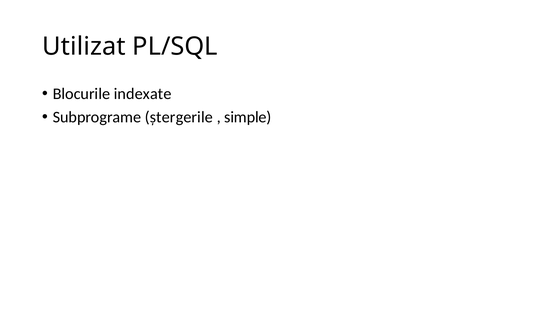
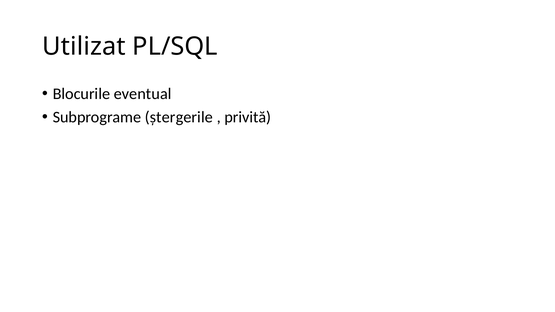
indexate: indexate -> eventual
simple: simple -> privită
